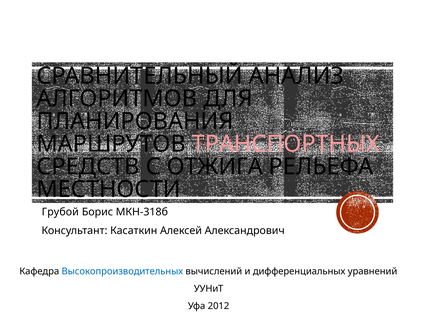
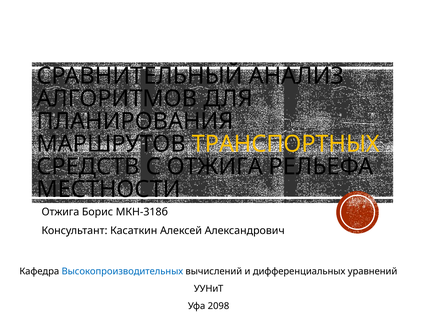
ТРАНСПОРТНЫХ colour: pink -> yellow
Грубой at (60, 212): Грубой -> Отжига
2012: 2012 -> 2098
